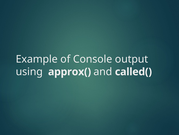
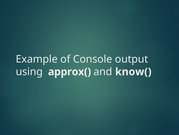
called(: called( -> know(
